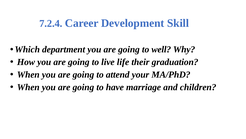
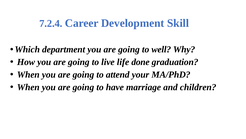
their: their -> done
